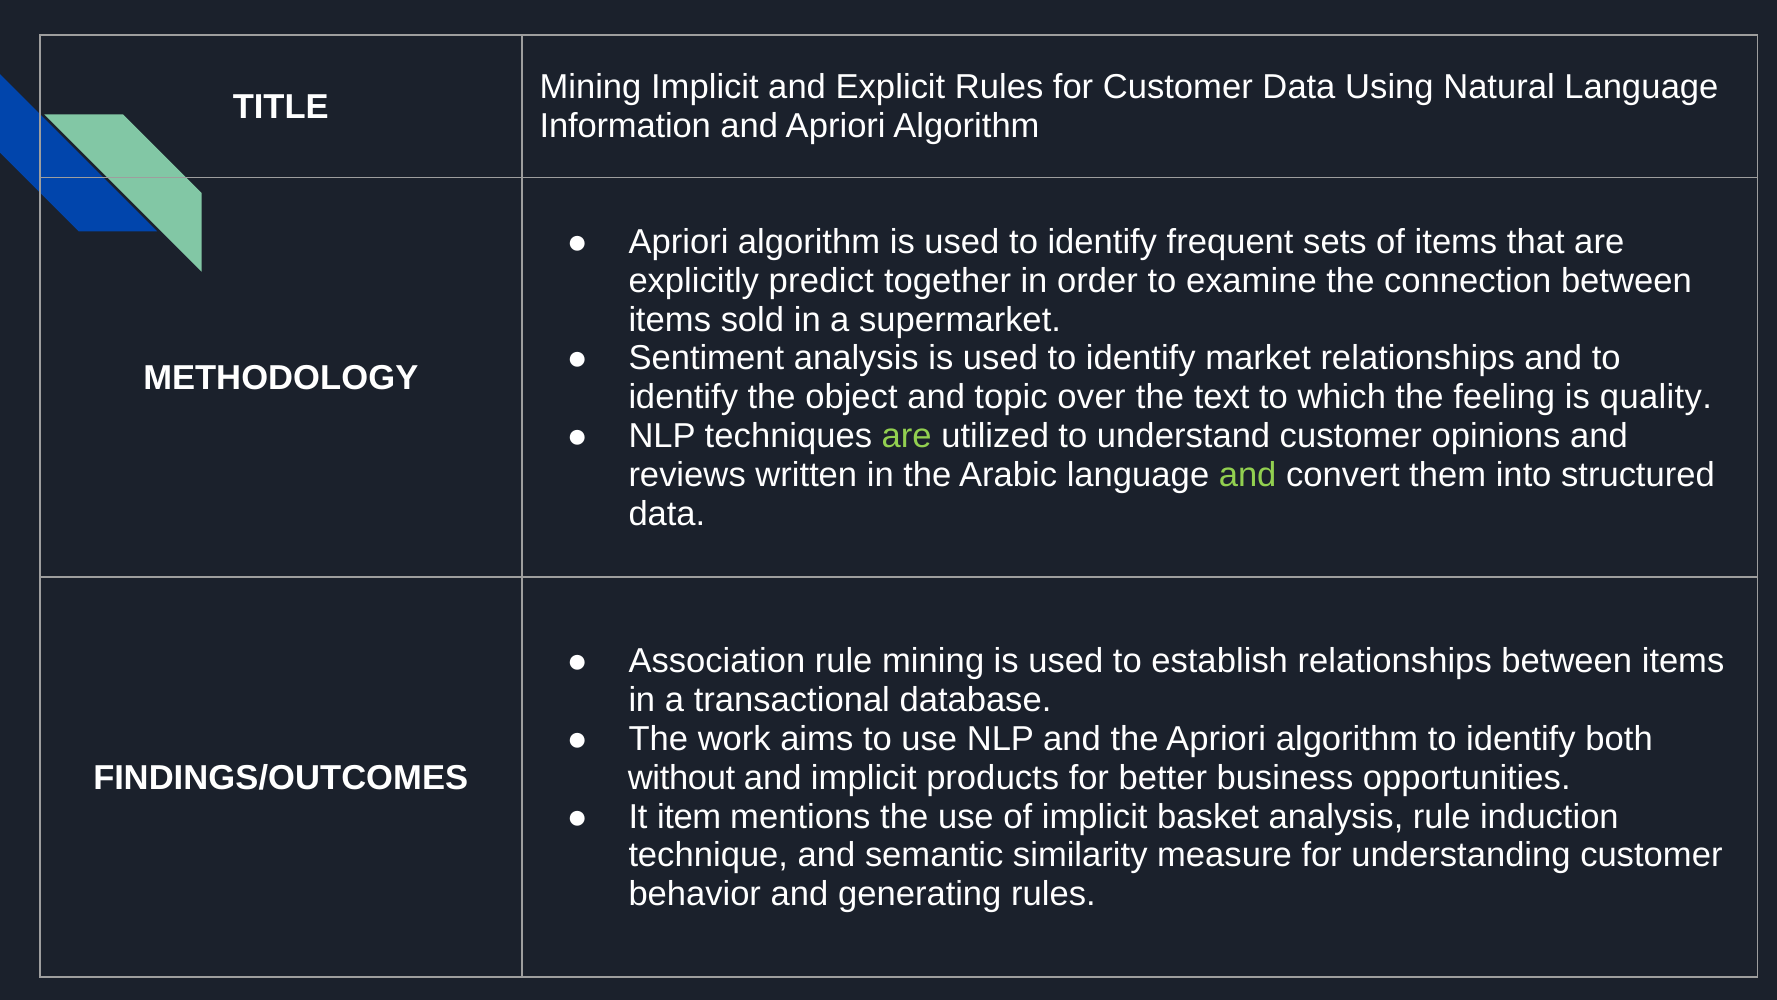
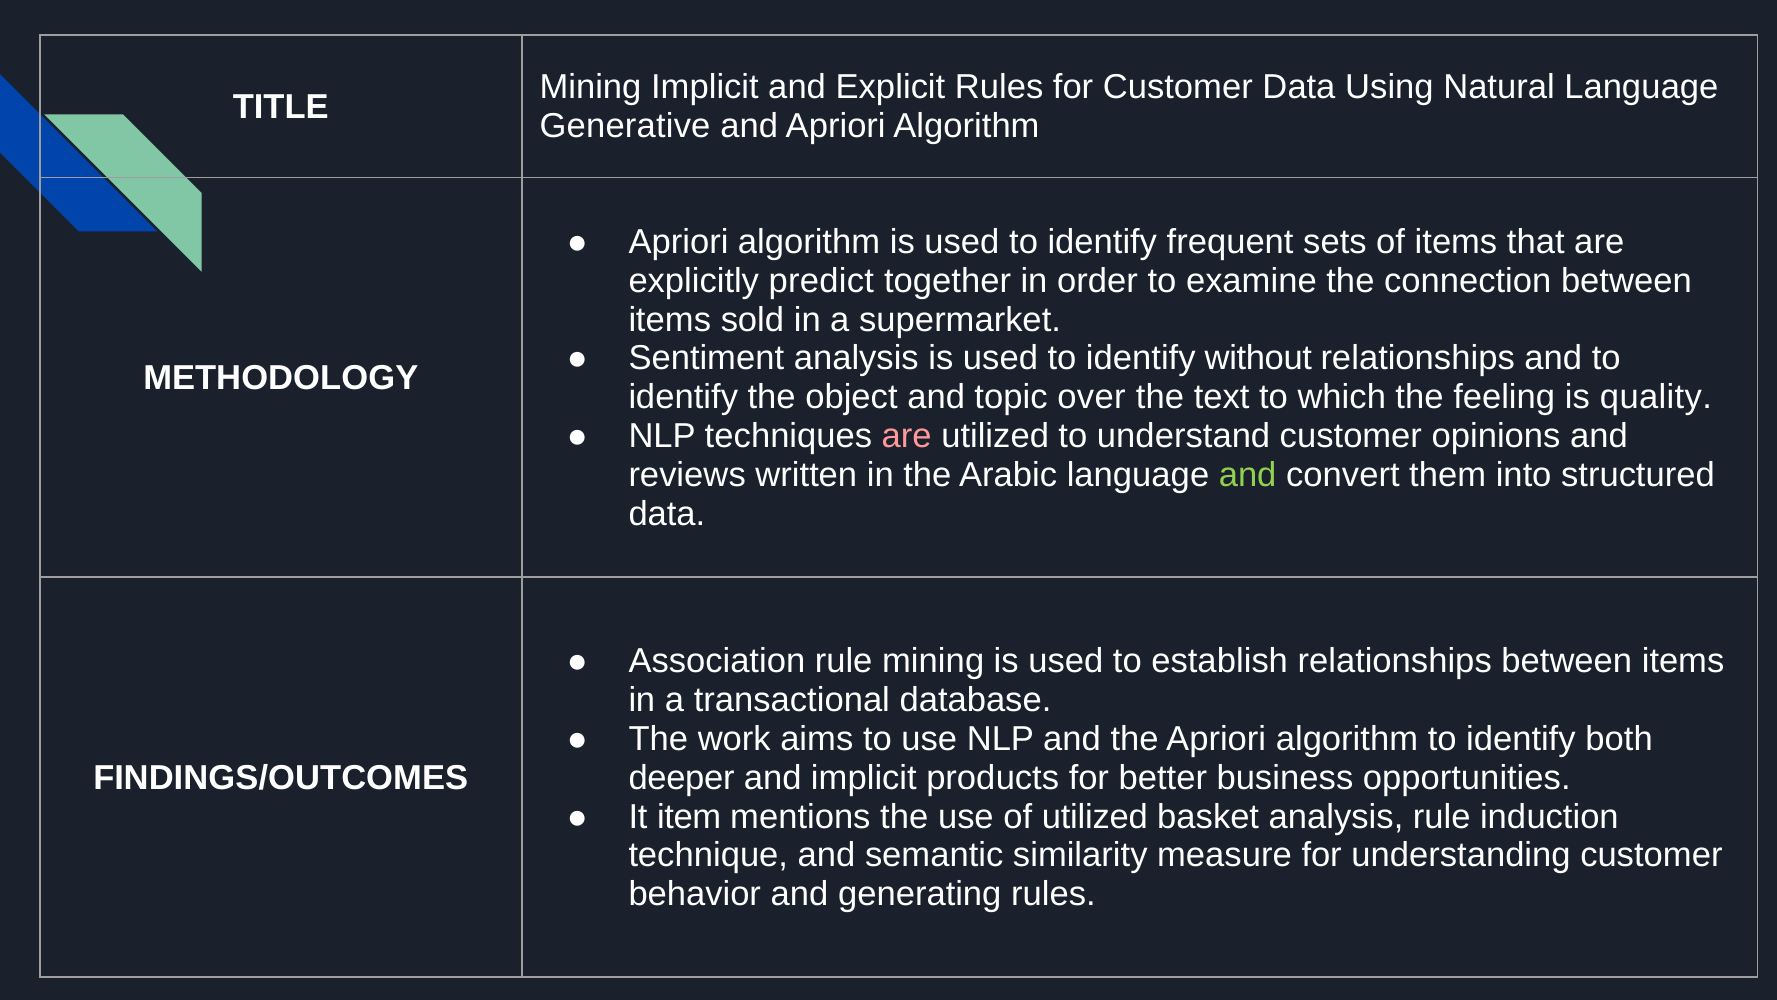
Information: Information -> Generative
market: market -> without
are at (907, 436) colour: light green -> pink
without: without -> deeper
of implicit: implicit -> utilized
